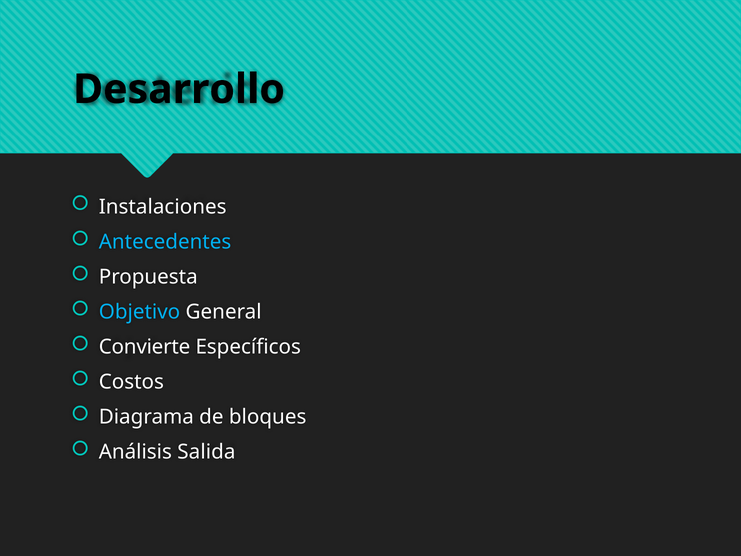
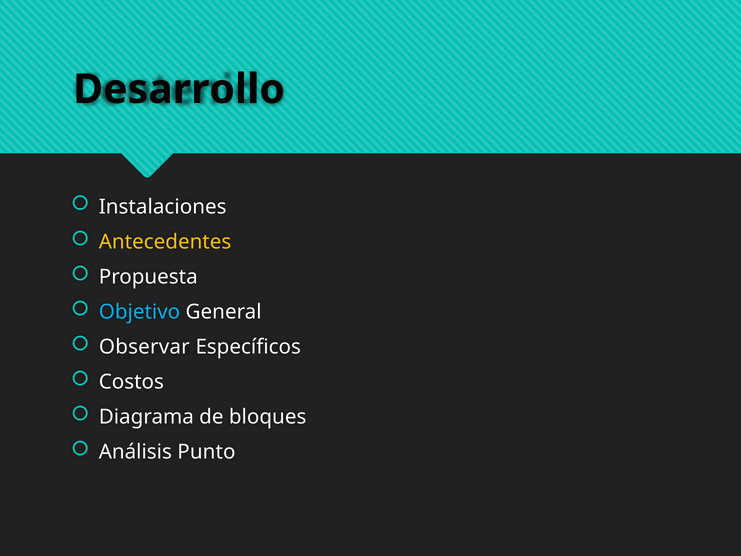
Antecedentes colour: light blue -> yellow
Convierte: Convierte -> Observar
Salida: Salida -> Punto
